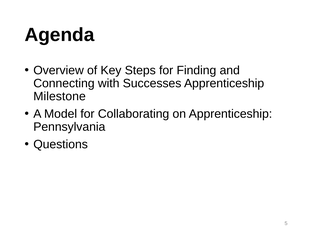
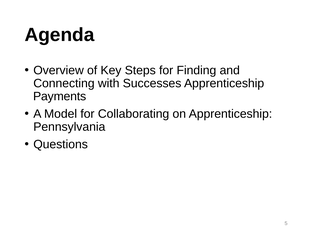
Milestone: Milestone -> Payments
